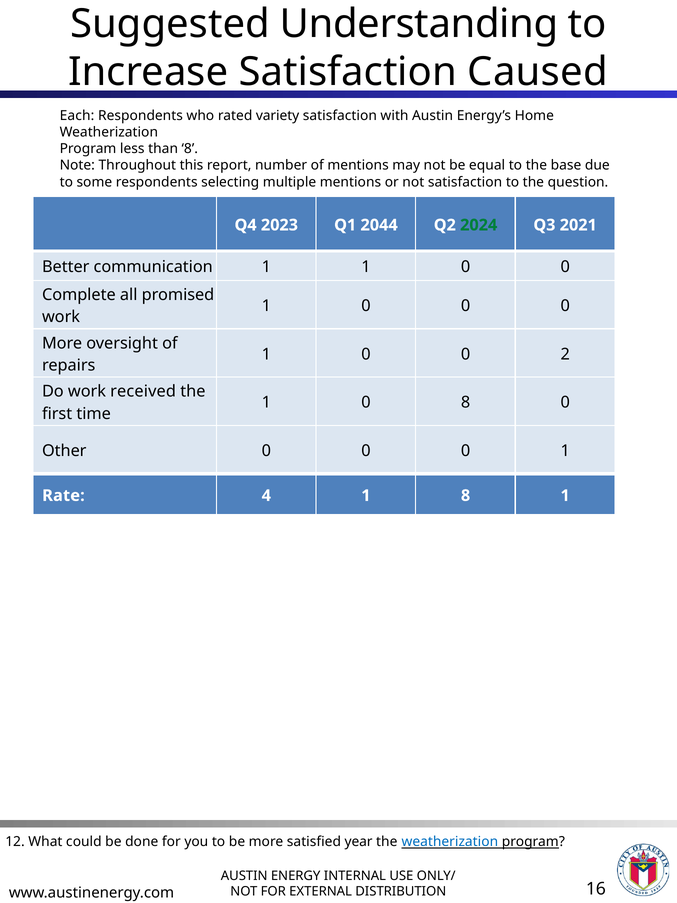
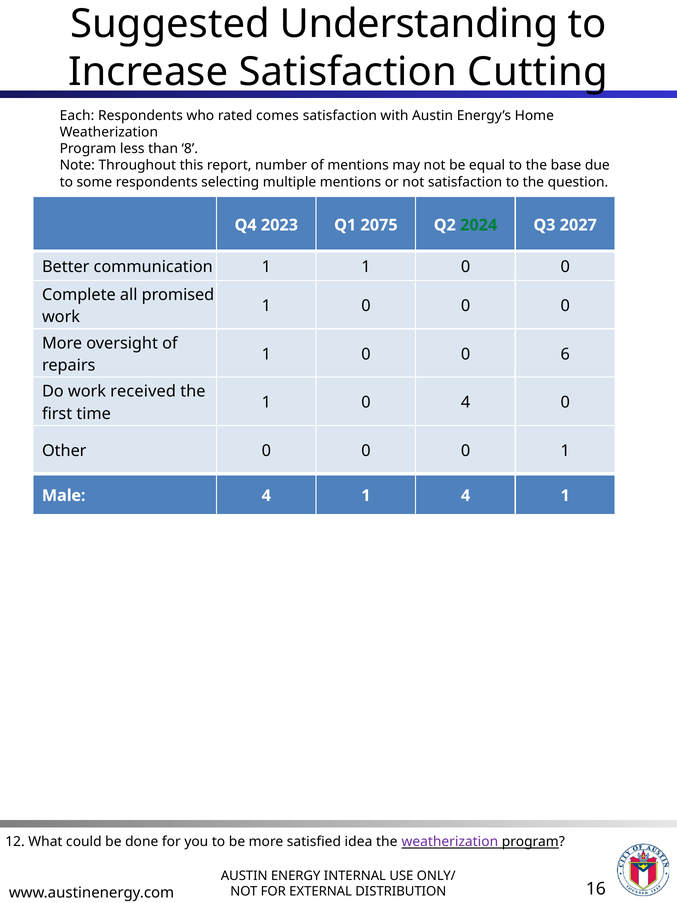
Caused: Caused -> Cutting
variety: variety -> comes
2044: 2044 -> 2075
2021: 2021 -> 2027
2: 2 -> 6
0 8: 8 -> 4
Rate: Rate -> Male
1 8: 8 -> 4
year: year -> idea
weatherization at (450, 841) colour: blue -> purple
